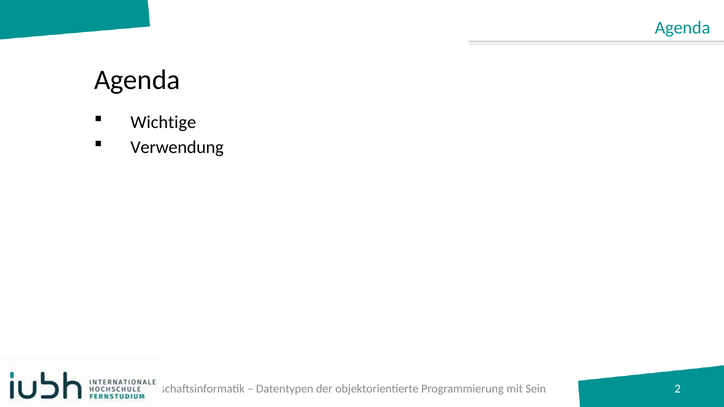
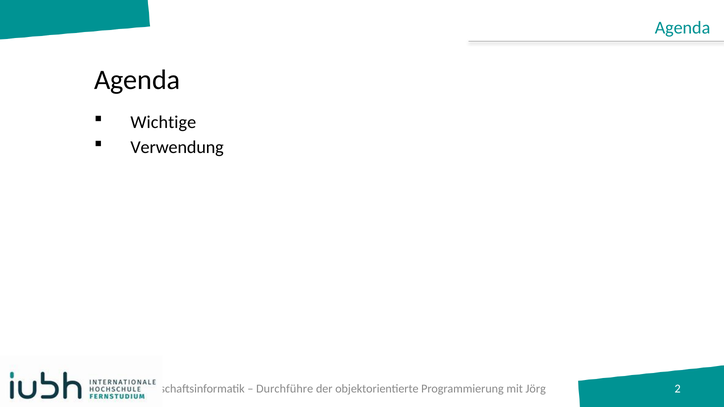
Datentypen: Datentypen -> Durchführe
Sein: Sein -> Jörg
